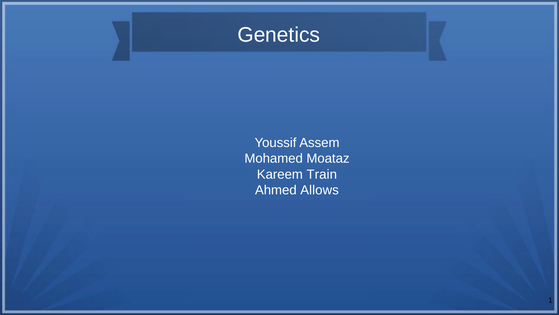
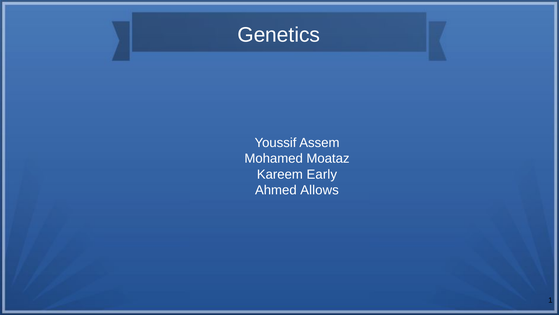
Train: Train -> Early
